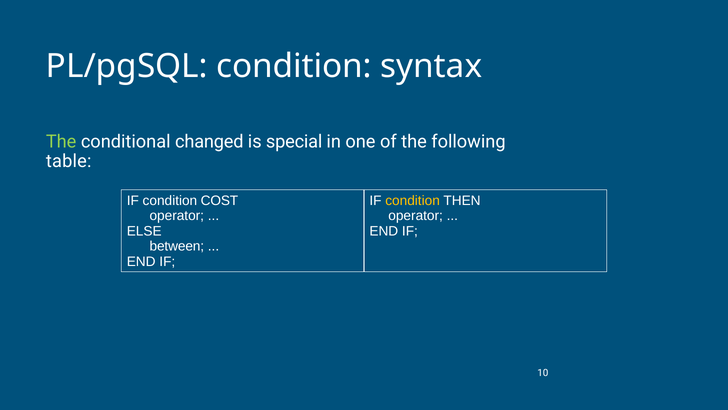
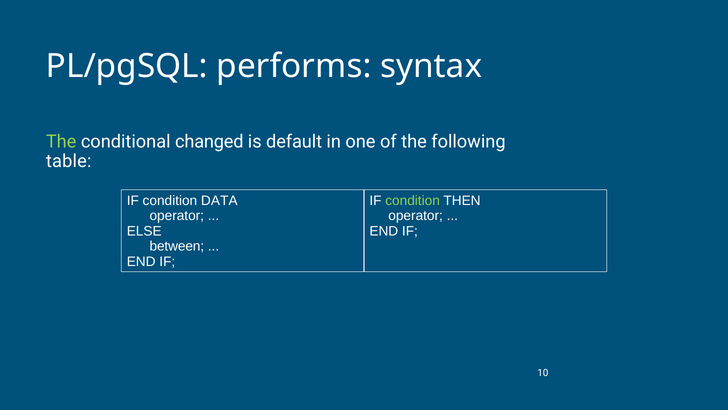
PL/pgSQL condition: condition -> performs
special: special -> default
COST: COST -> DATA
condition at (413, 200) colour: yellow -> light green
